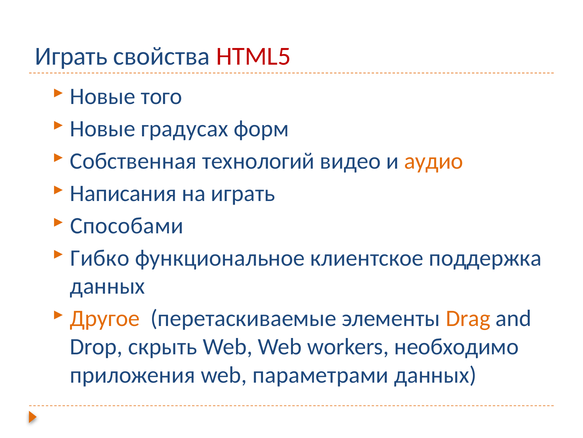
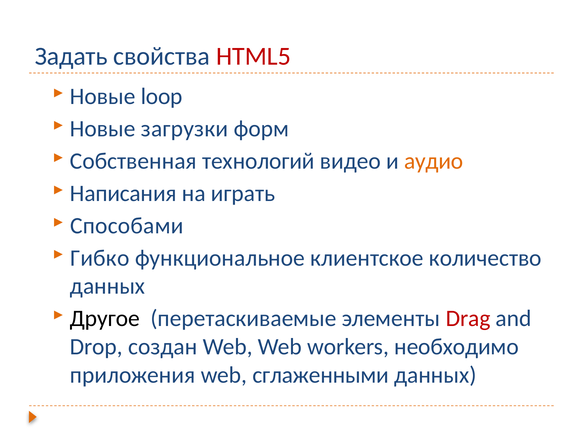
Играть at (71, 56): Играть -> Задать
того: того -> loop
градусах: градусах -> загрузки
поддержка: поддержка -> количество
Другое colour: orange -> black
Drag colour: orange -> red
скрыть: скрыть -> создан
параметрами: параметрами -> сглаженными
